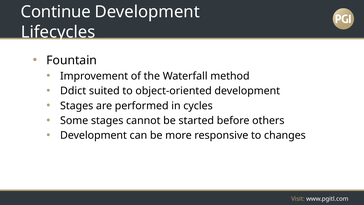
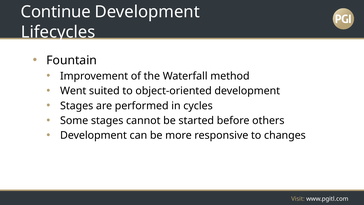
Ddict: Ddict -> Went
